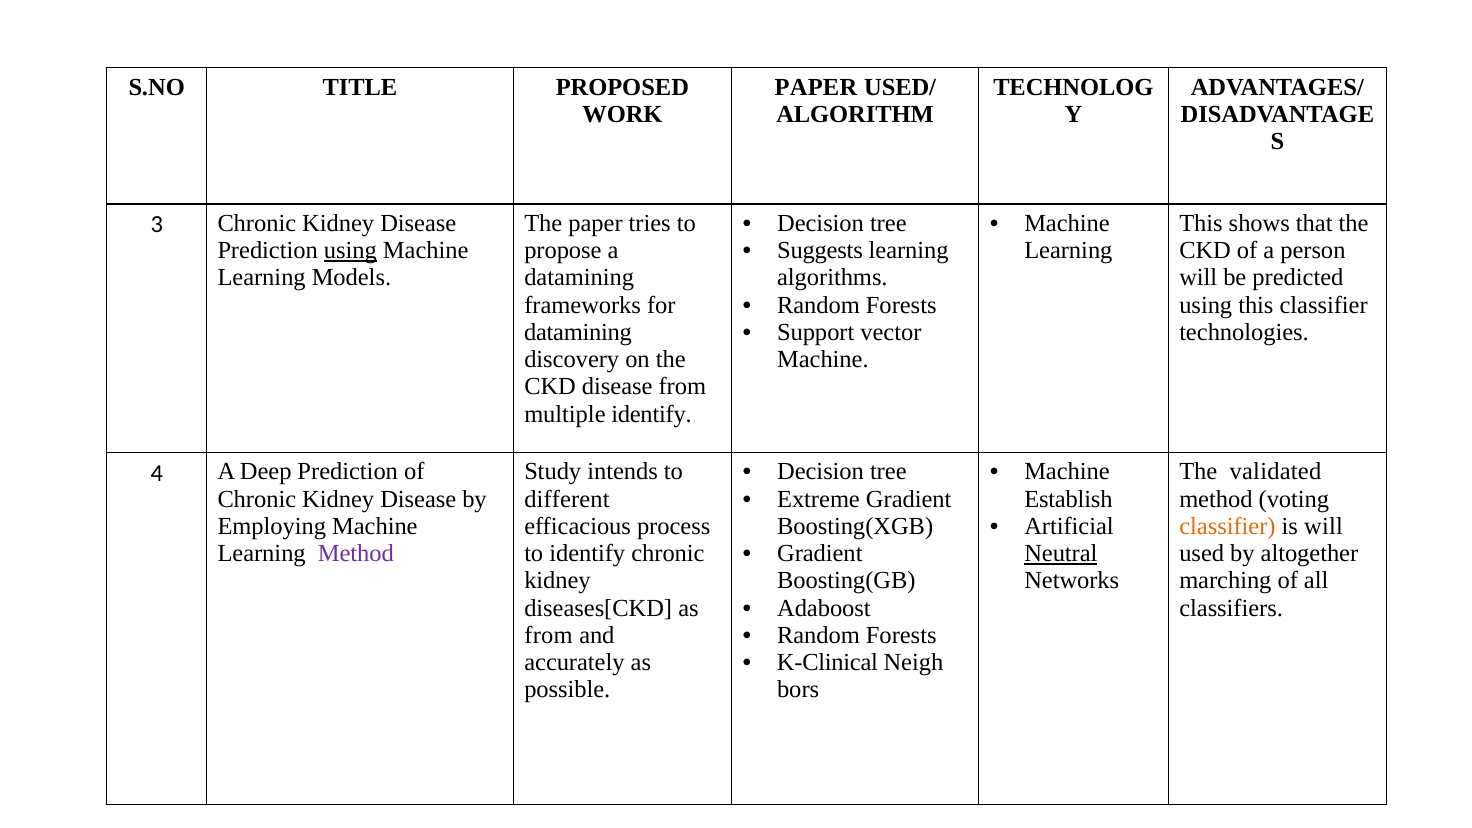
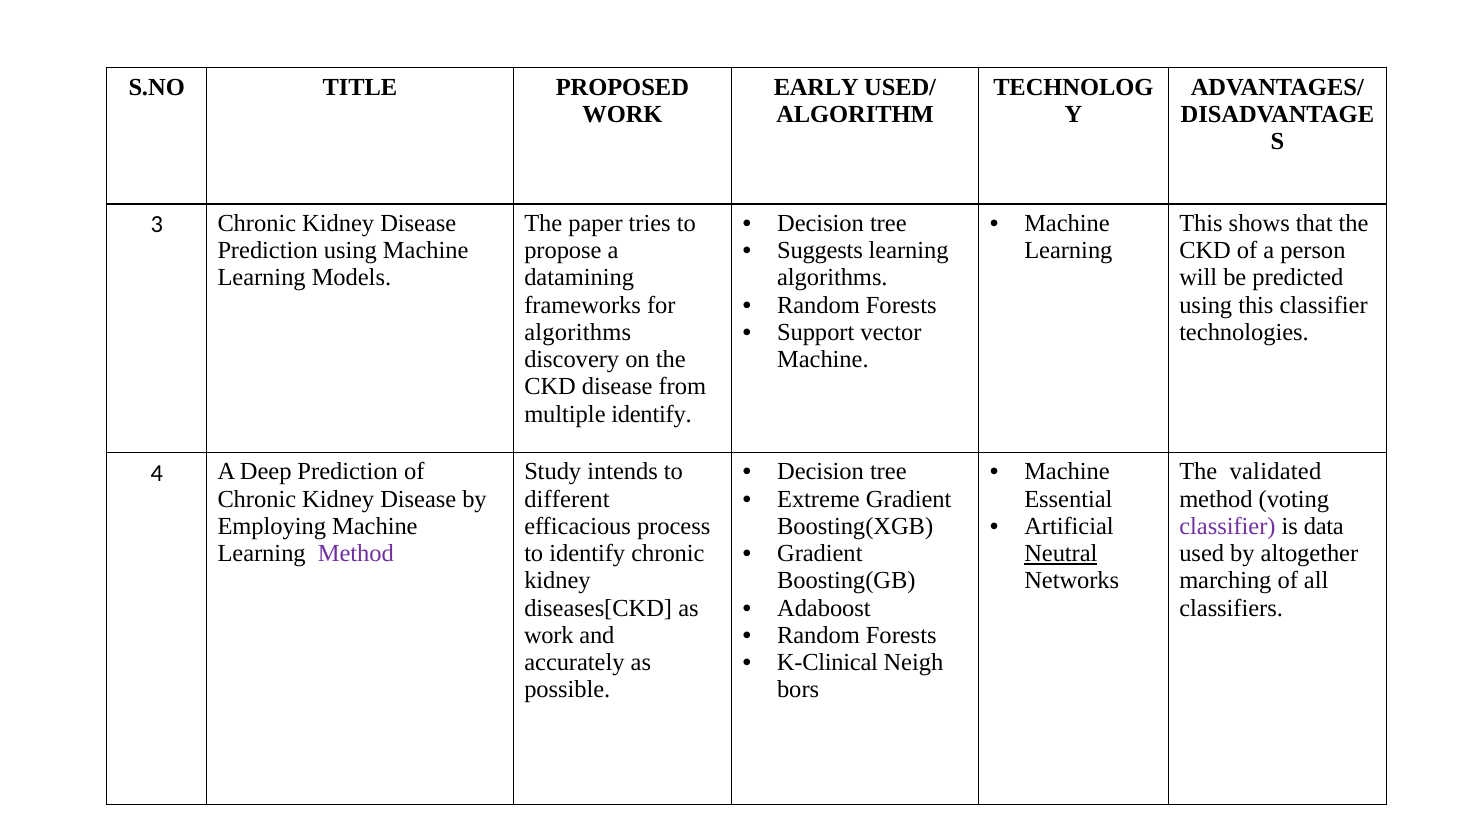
PAPER at (816, 87): PAPER -> EARLY
using at (350, 251) underline: present -> none
datamining at (578, 332): datamining -> algorithms
Establish: Establish -> Essential
classifier at (1227, 526) colour: orange -> purple
is will: will -> data
from at (549, 635): from -> work
